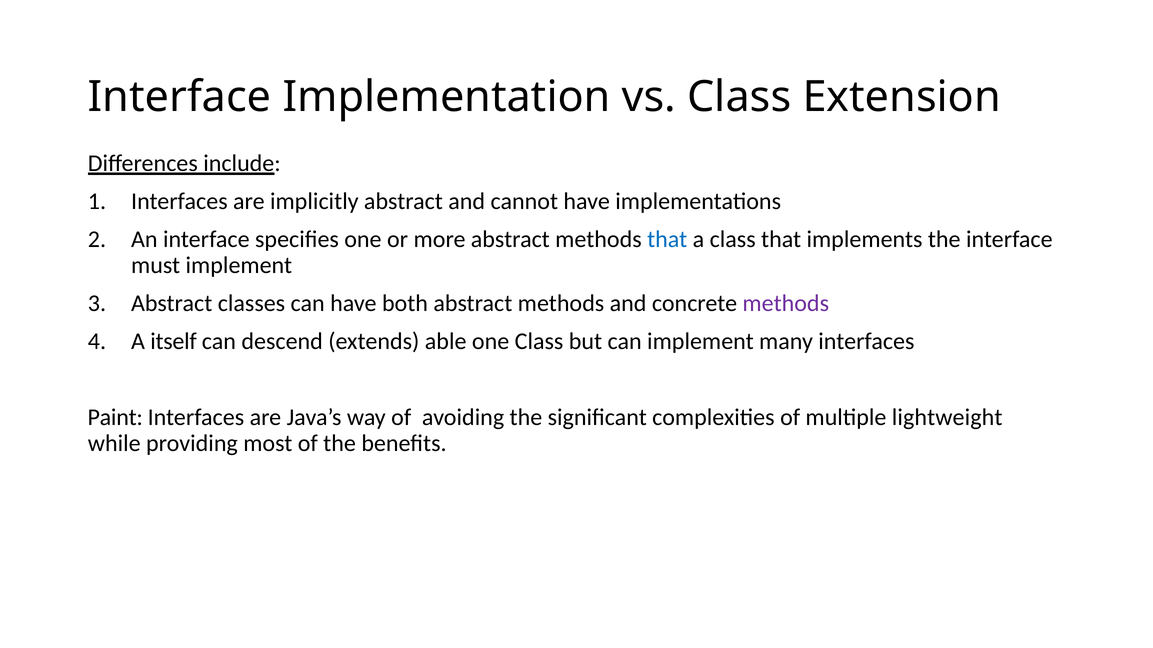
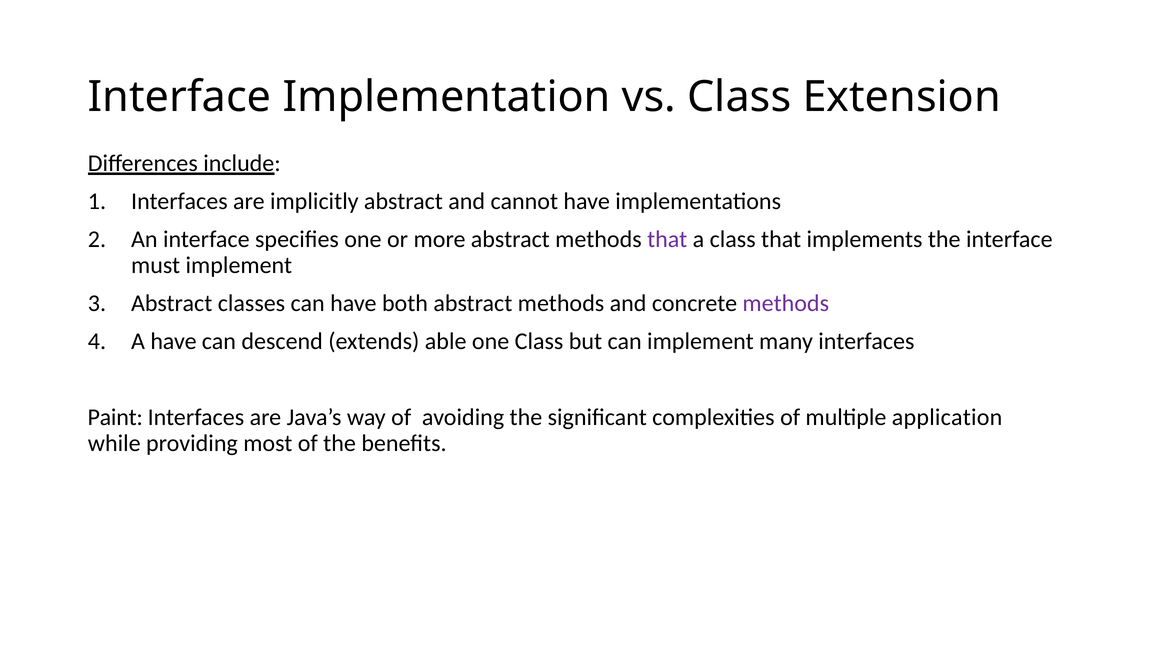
that at (667, 240) colour: blue -> purple
A itself: itself -> have
lightweight: lightweight -> application
